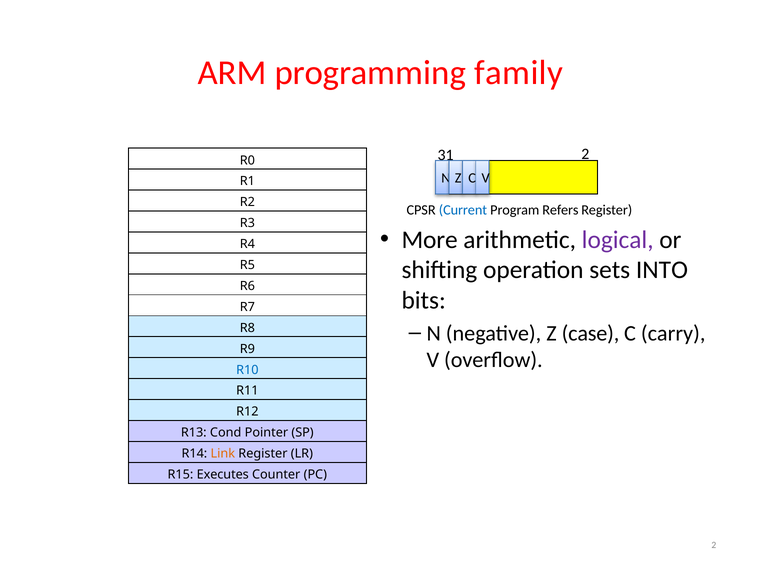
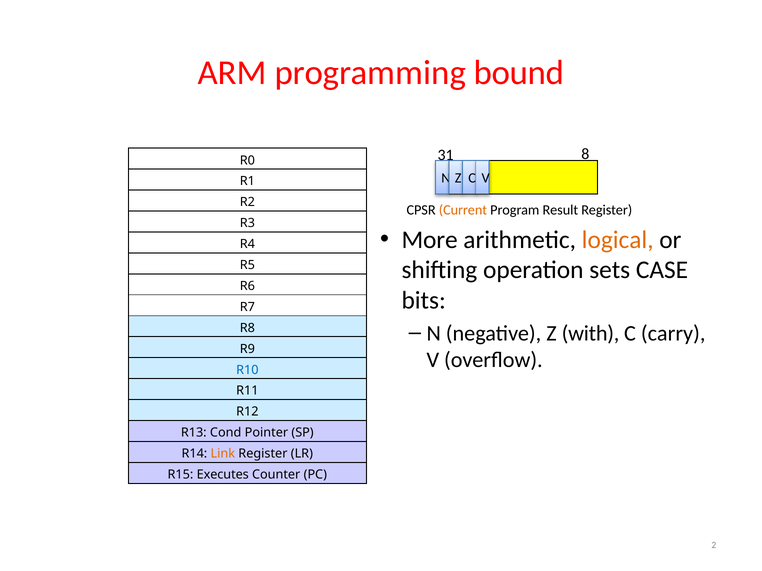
family: family -> bound
2 at (585, 154): 2 -> 8
Current colour: blue -> orange
Refers: Refers -> Result
logical colour: purple -> orange
INTO: INTO -> CASE
case: case -> with
